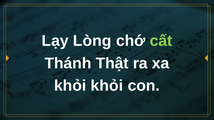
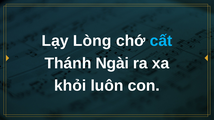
cất colour: light green -> light blue
Thật: Thật -> Ngài
khỏi khỏi: khỏi -> luôn
